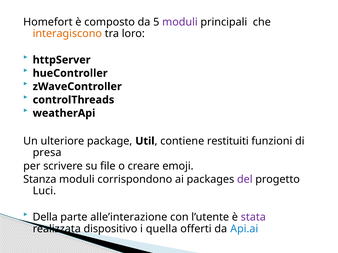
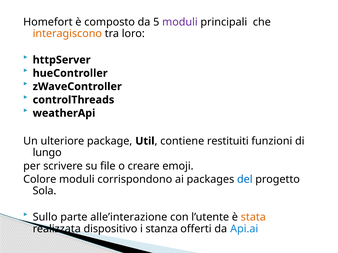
presa: presa -> lungo
Stanza: Stanza -> Colore
del colour: purple -> blue
Luci: Luci -> Sola
Della: Della -> Sullo
stata colour: purple -> orange
quella: quella -> stanza
